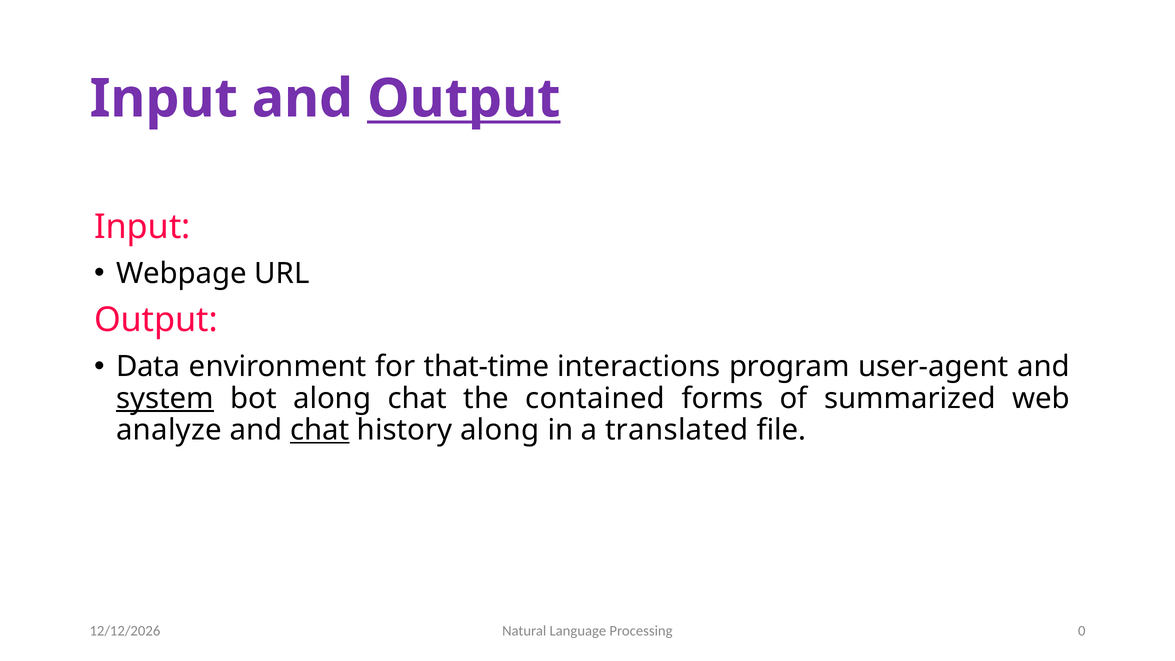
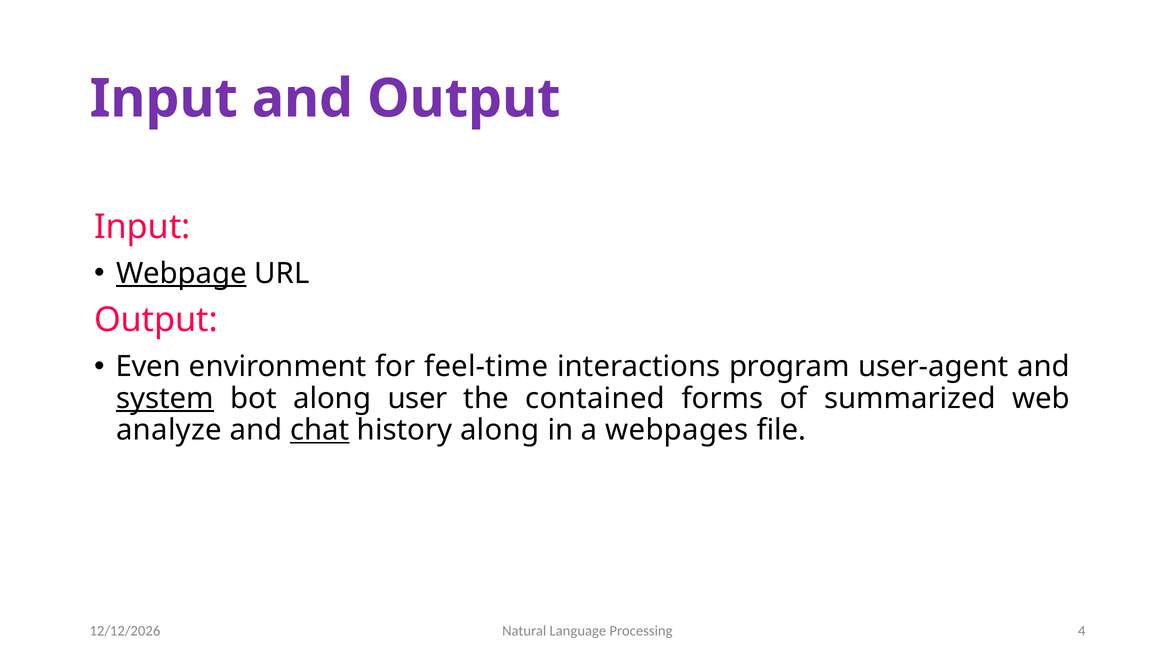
Output at (464, 99) underline: present -> none
Webpage underline: none -> present
Data: Data -> Even
that-time: that-time -> feel-time
along chat: chat -> user
translated: translated -> webpages
0: 0 -> 4
